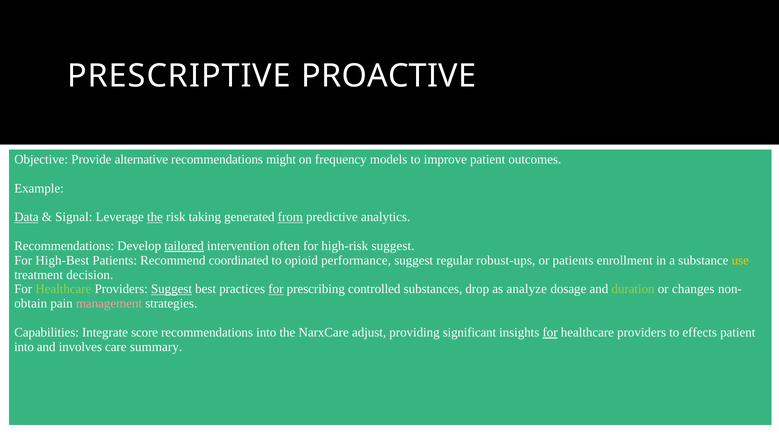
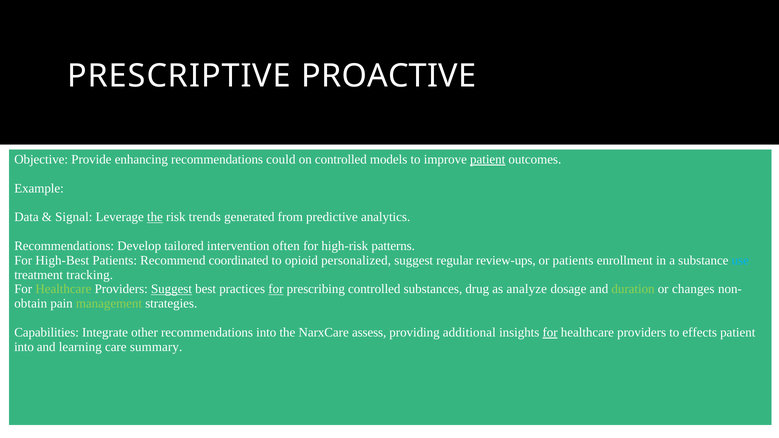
alternative: alternative -> enhancing
might: might -> could
on frequency: frequency -> controlled
patient at (488, 160) underline: none -> present
Data underline: present -> none
taking: taking -> trends
from underline: present -> none
tailored underline: present -> none
high-risk suggest: suggest -> patterns
performance: performance -> personalized
robust-ups: robust-ups -> review-ups
use colour: yellow -> light blue
decision: decision -> tracking
drop: drop -> drug
management colour: pink -> light green
score: score -> other
adjust: adjust -> assess
significant: significant -> additional
involves: involves -> learning
